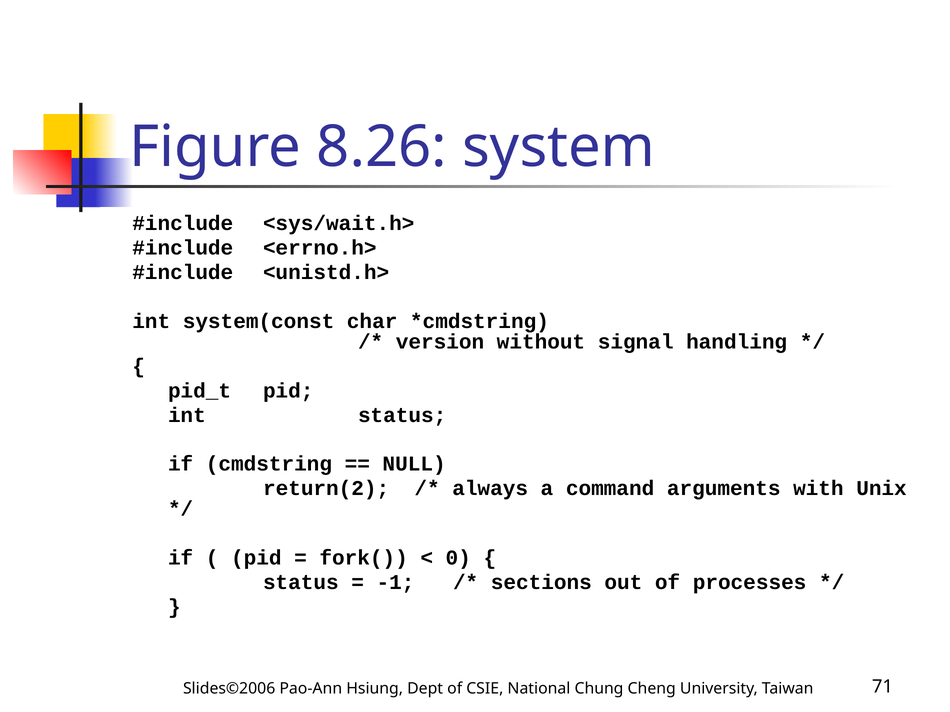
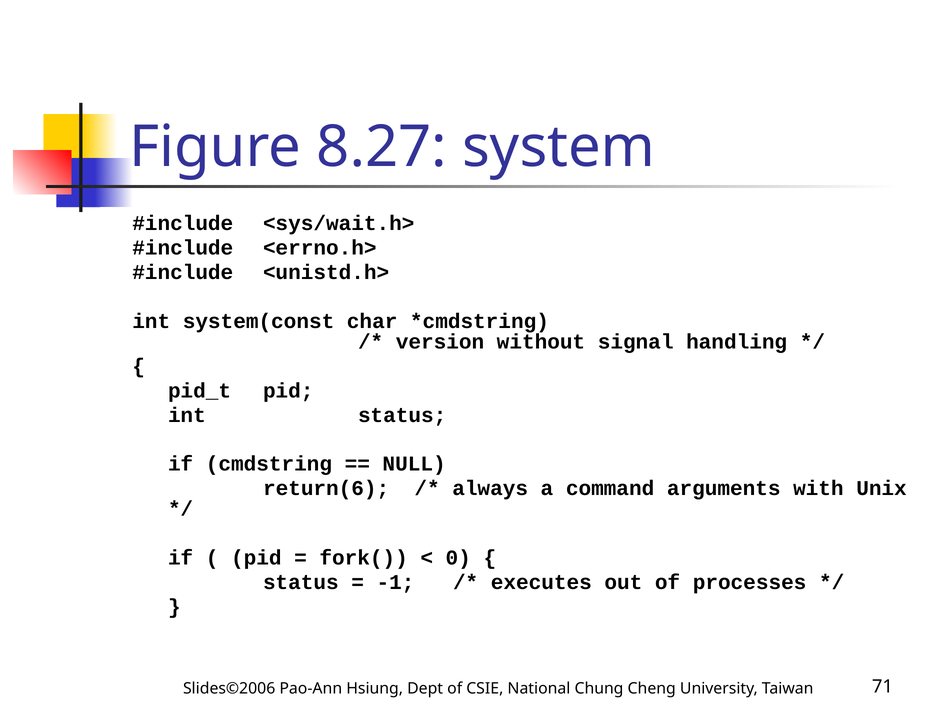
8.26: 8.26 -> 8.27
return(2: return(2 -> return(6
sections: sections -> executes
